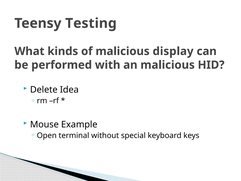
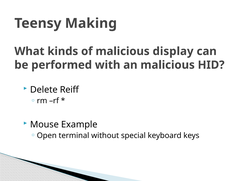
Testing: Testing -> Making
Idea: Idea -> Reiff
